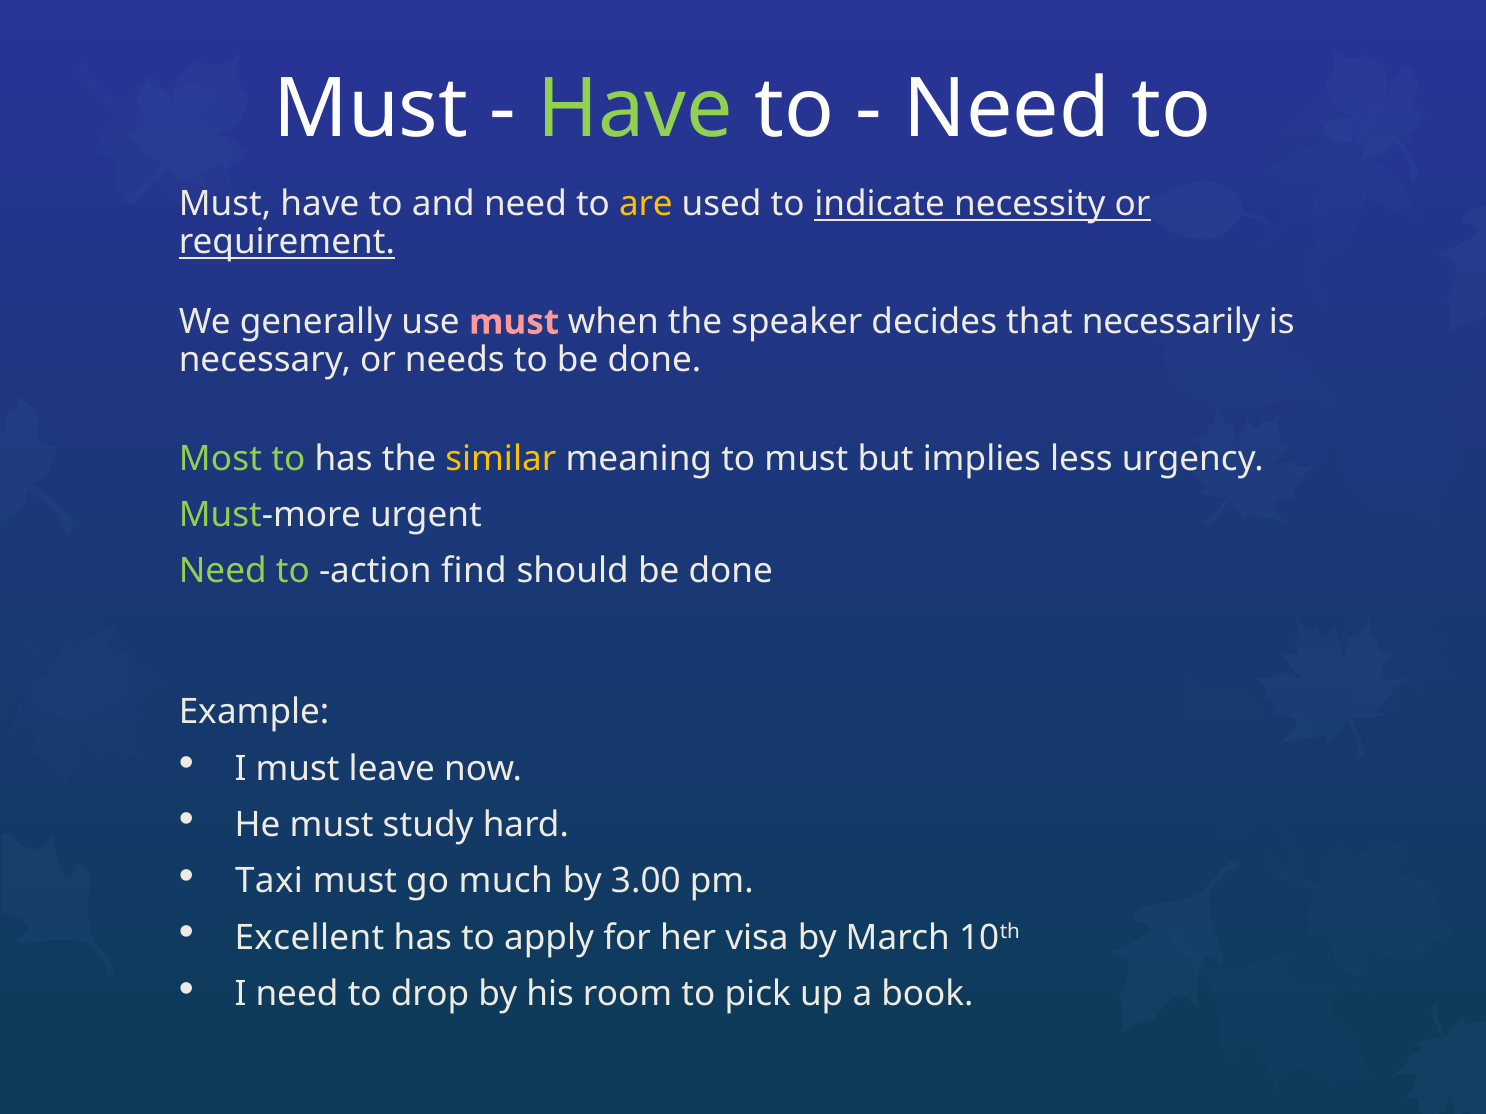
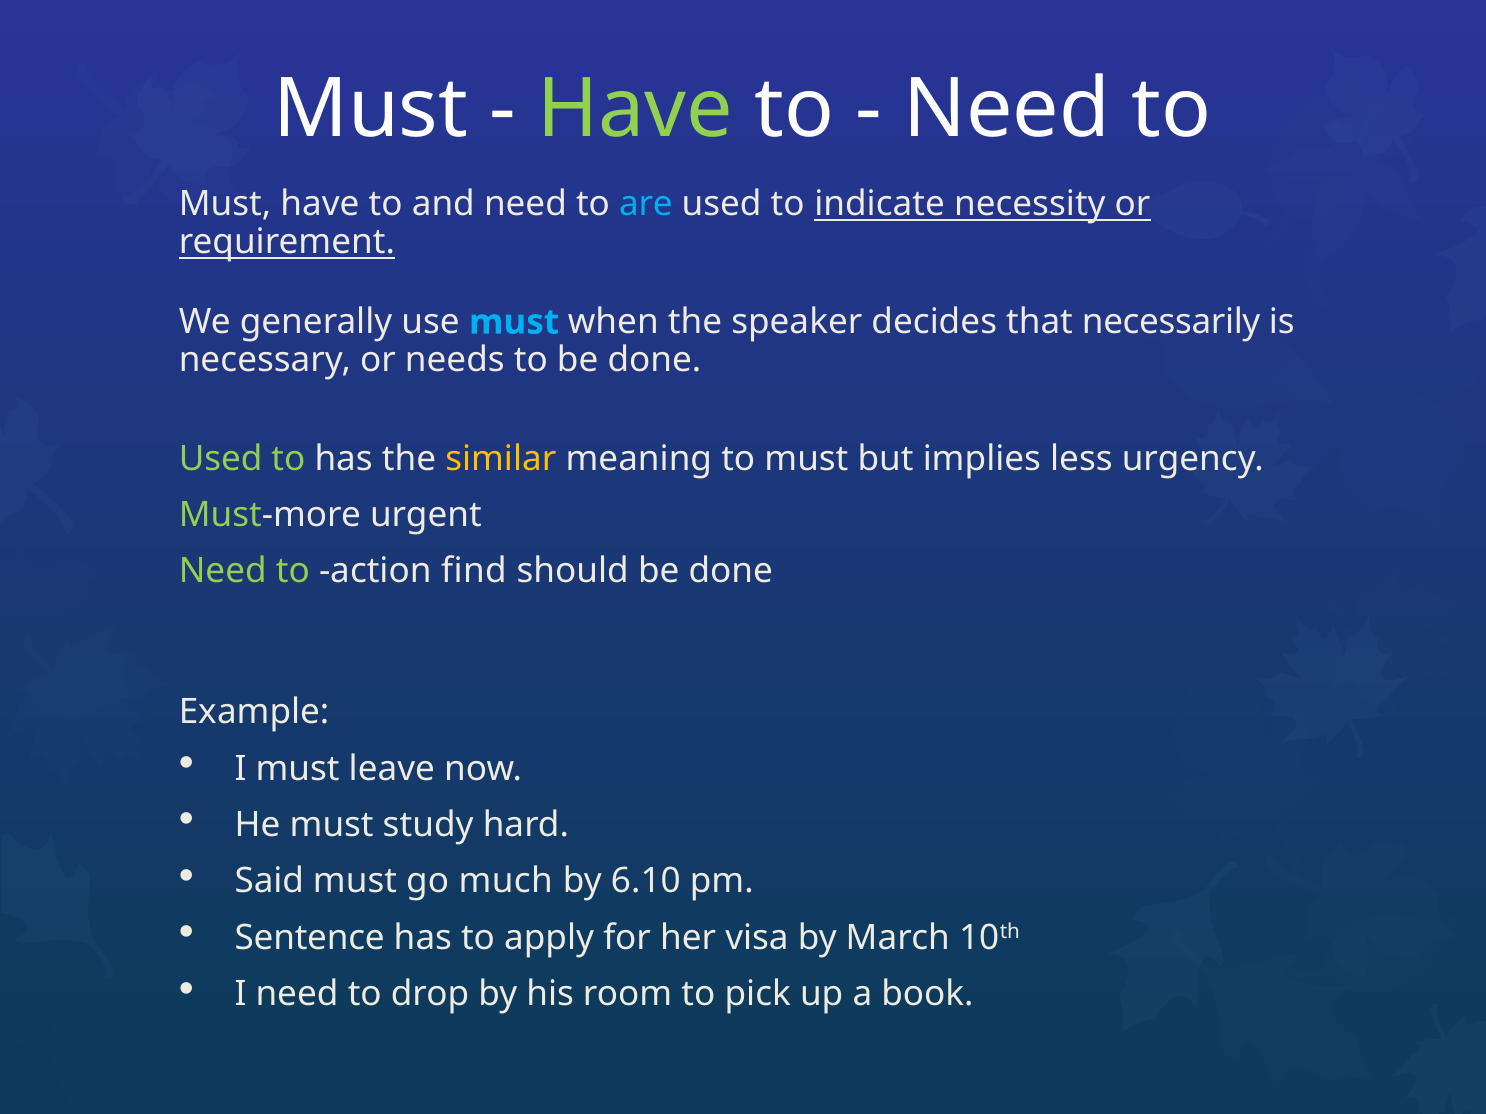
are colour: yellow -> light blue
must at (514, 322) colour: pink -> light blue
Most at (221, 459): Most -> Used
Taxi: Taxi -> Said
3.00: 3.00 -> 6.10
Excellent: Excellent -> Sentence
